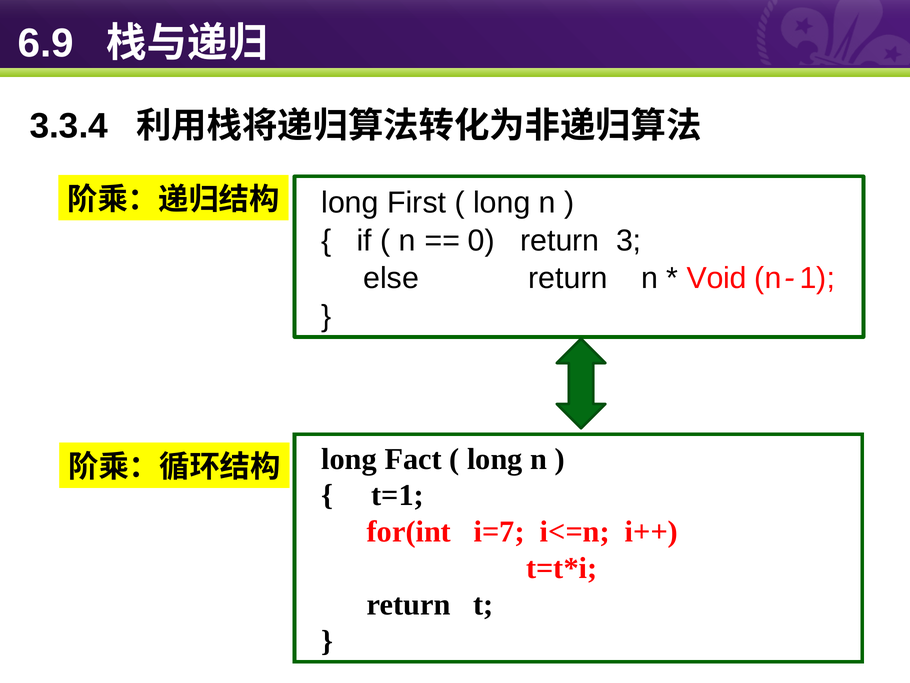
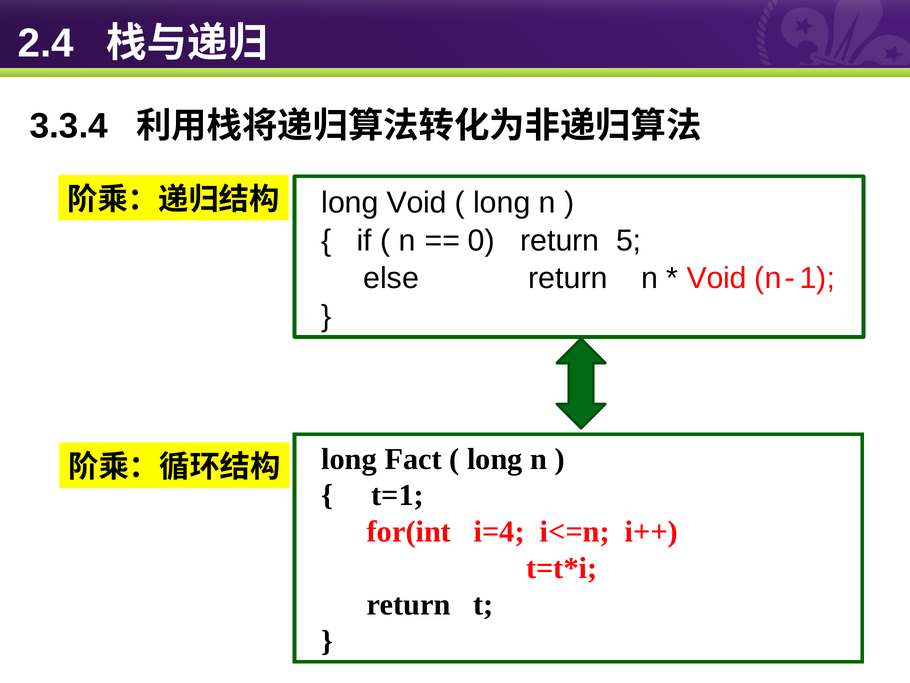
6.9: 6.9 -> 2.4
long First: First -> Void
3: 3 -> 5
i=7: i=7 -> i=4
